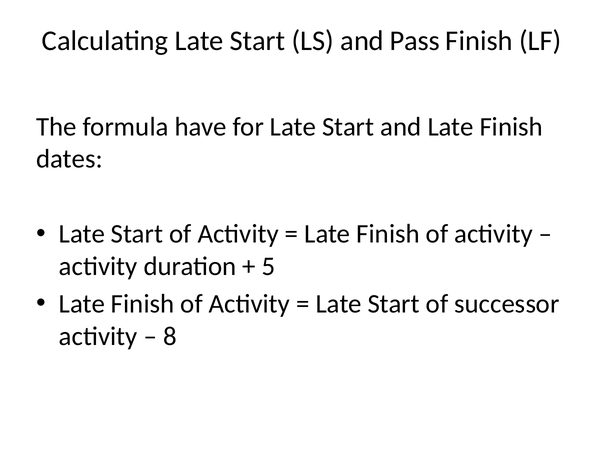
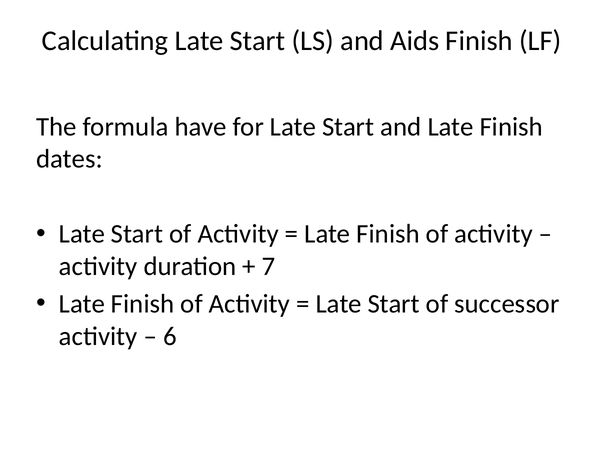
Pass: Pass -> Aids
5: 5 -> 7
8: 8 -> 6
